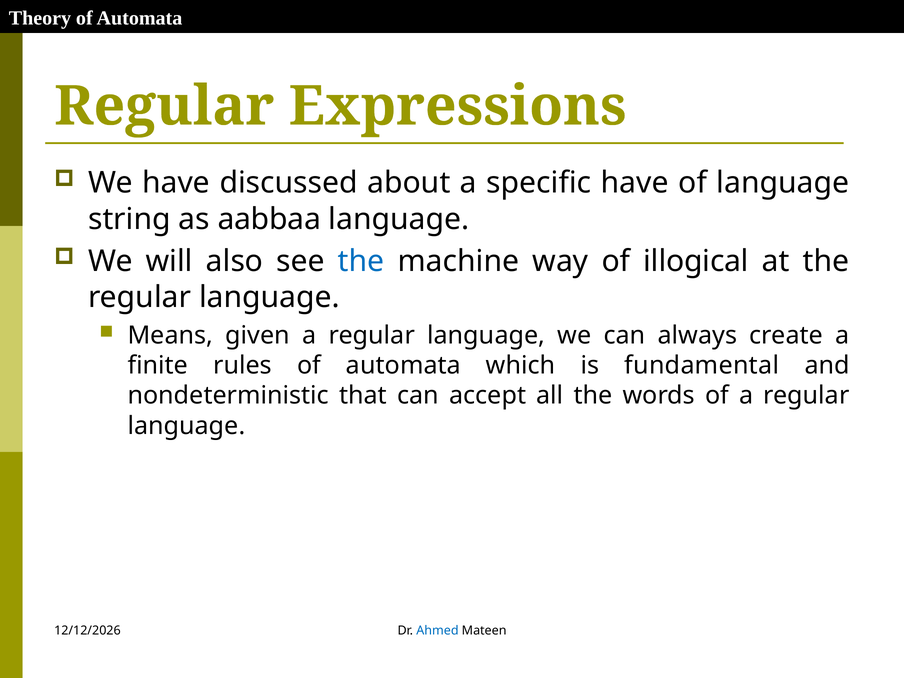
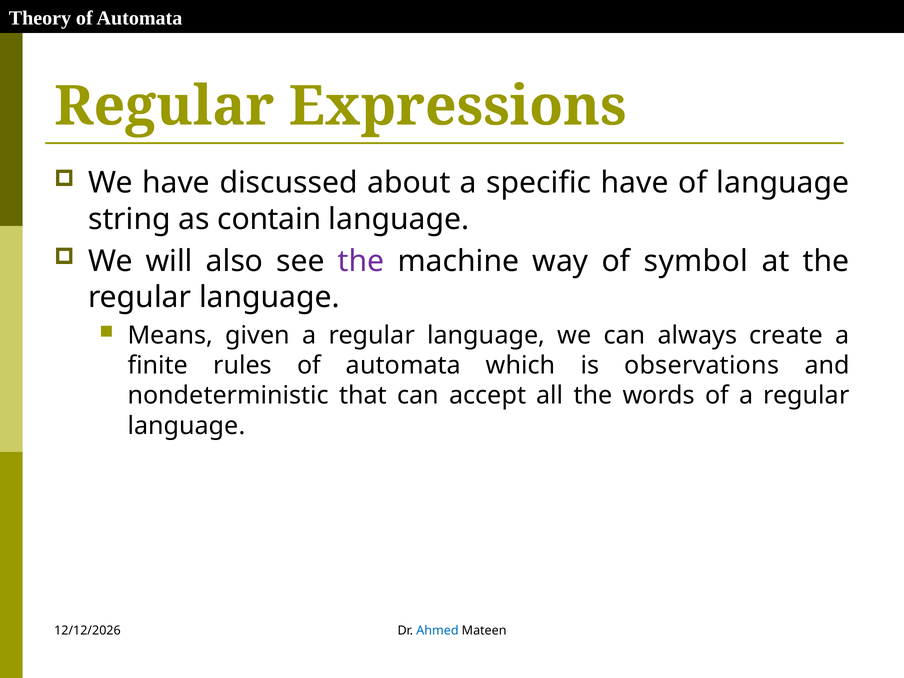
aabbaa: aabbaa -> contain
the at (361, 261) colour: blue -> purple
illogical: illogical -> symbol
fundamental: fundamental -> observations
